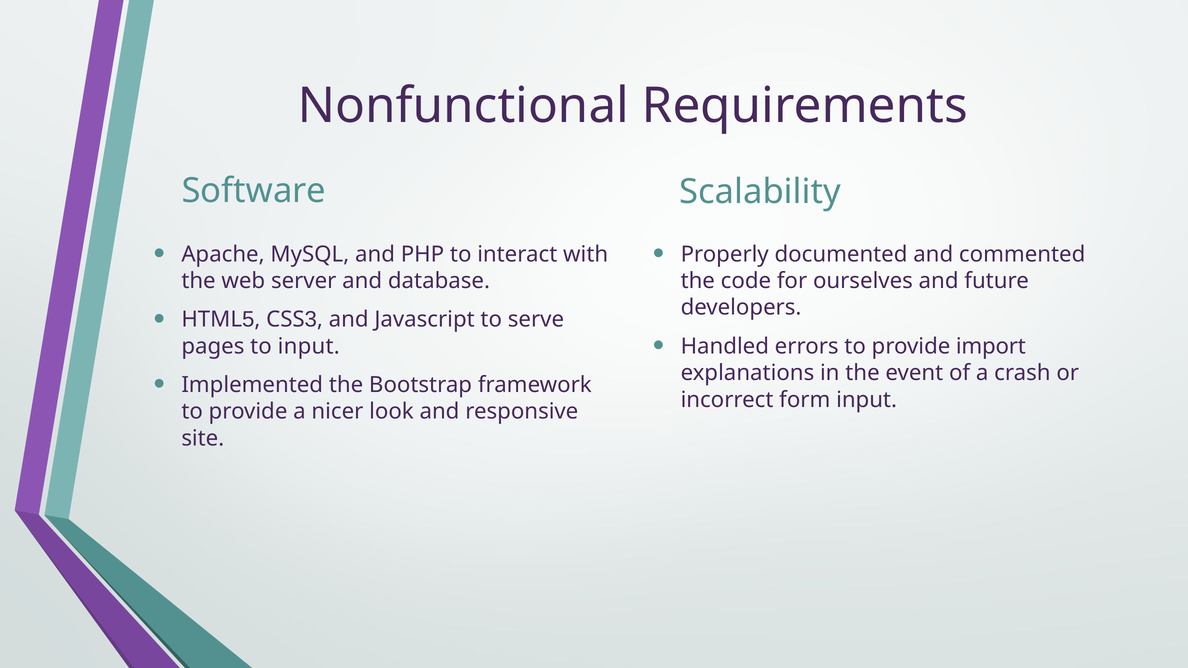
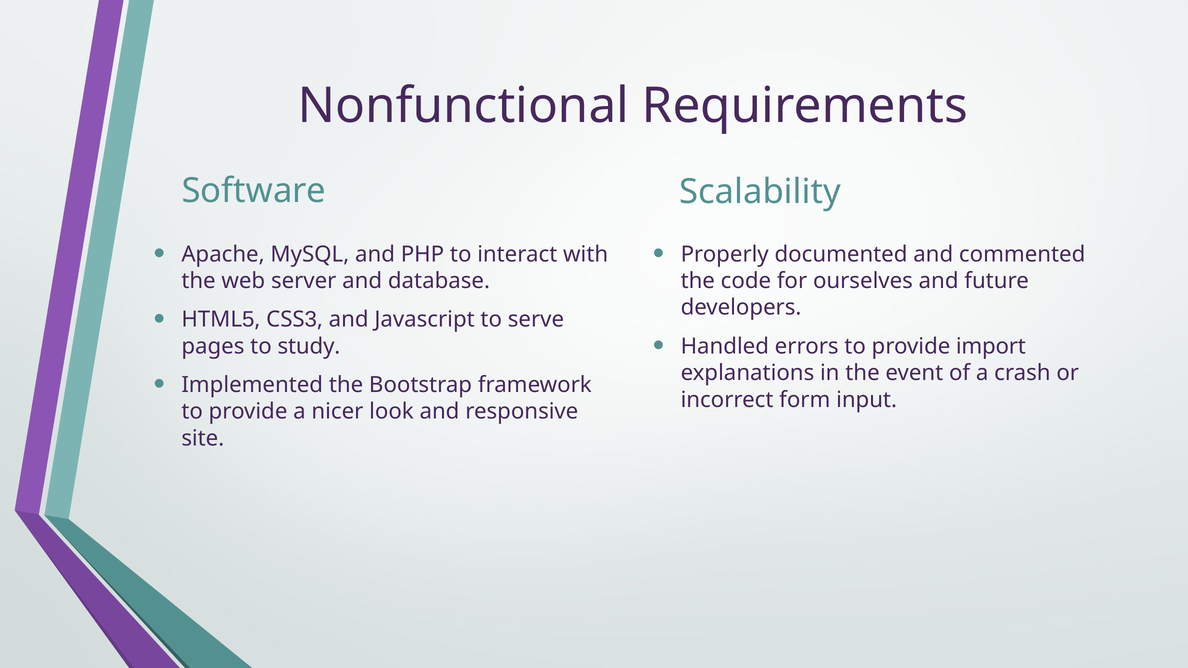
to input: input -> study
